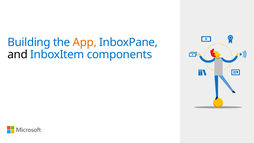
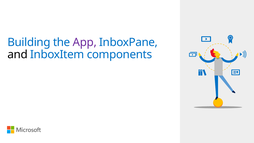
App colour: orange -> purple
